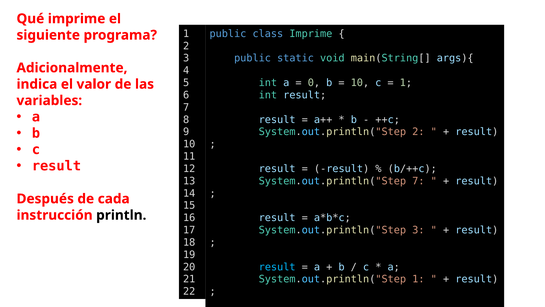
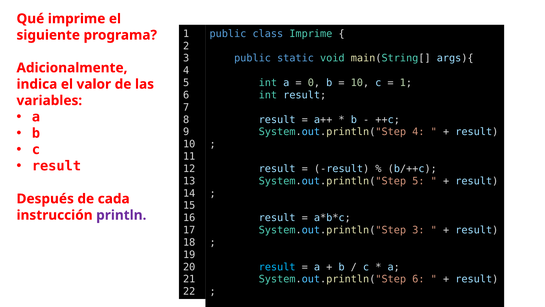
System.out.println("Step 2: 2 -> 4
System.out.println("Step 7: 7 -> 5
println colour: black -> purple
System.out.println("Step 1: 1 -> 6
